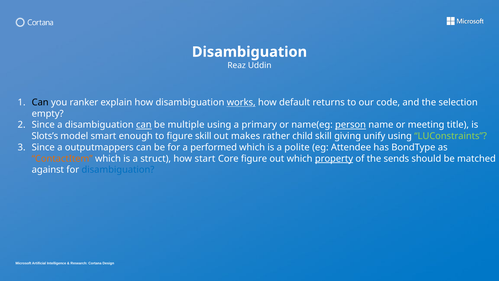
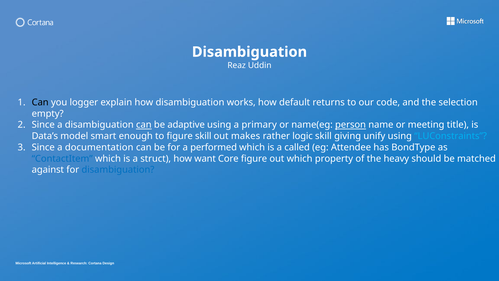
ranker: ranker -> logger
works underline: present -> none
multiple: multiple -> adaptive
Slots’s: Slots’s -> Data’s
child: child -> logic
LUConstraints colour: light green -> light blue
outputmappers: outputmappers -> documentation
polite: polite -> called
ContactItem colour: orange -> blue
start: start -> want
property underline: present -> none
sends: sends -> heavy
